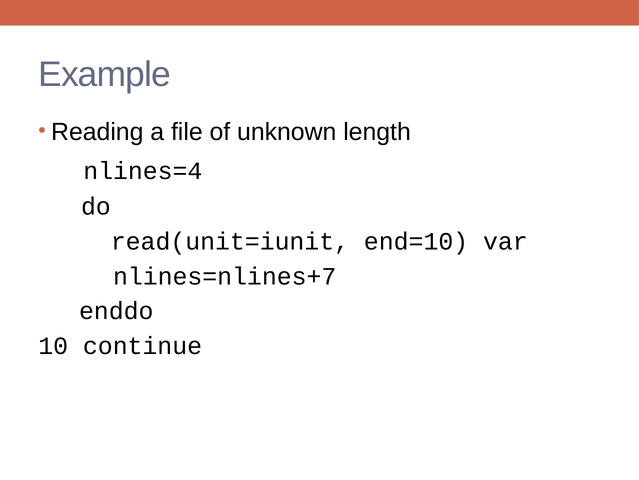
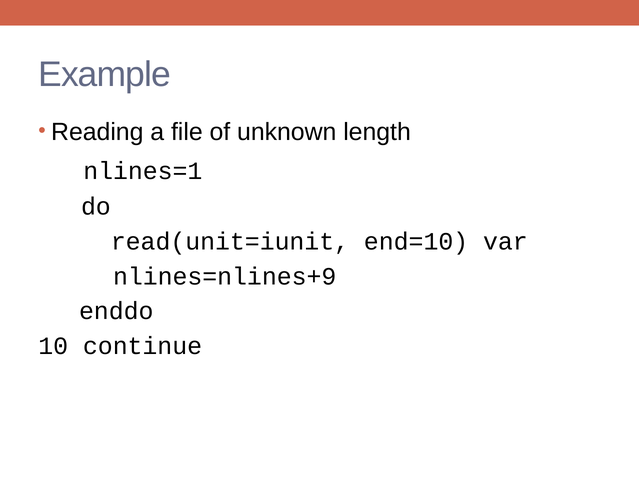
nlines=4: nlines=4 -> nlines=1
nlines=nlines+7: nlines=nlines+7 -> nlines=nlines+9
